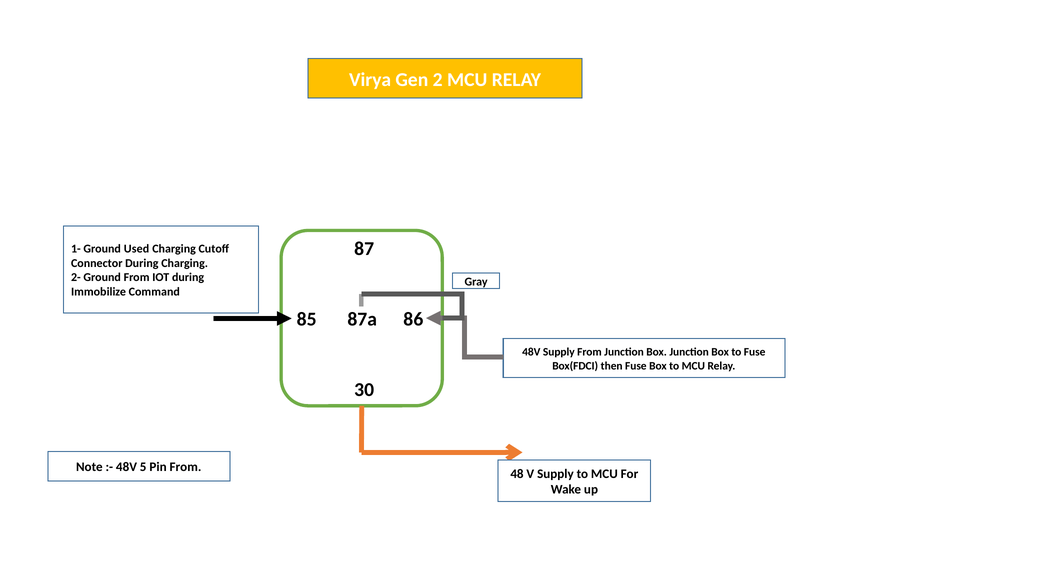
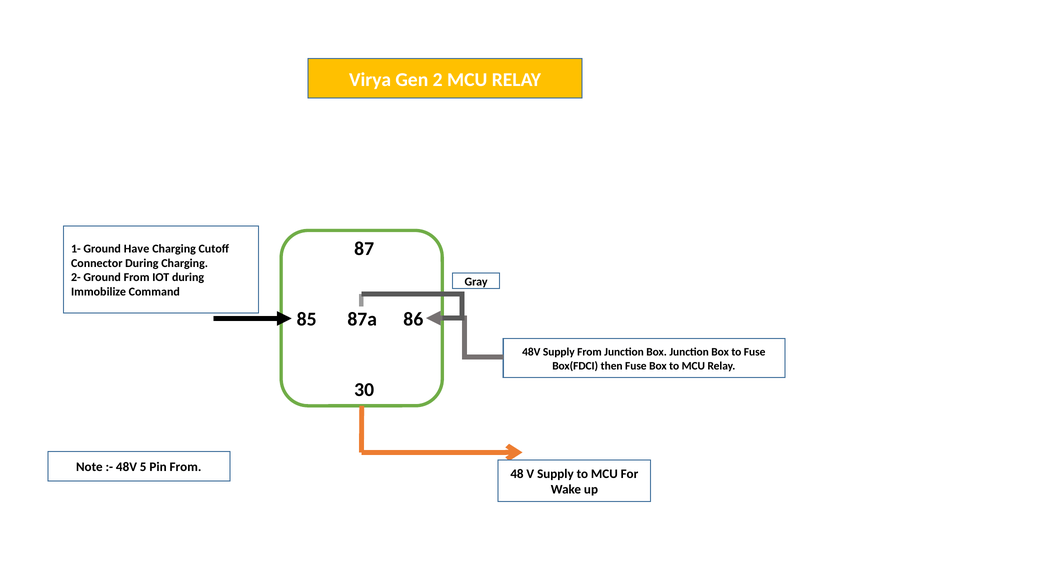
Used: Used -> Have
